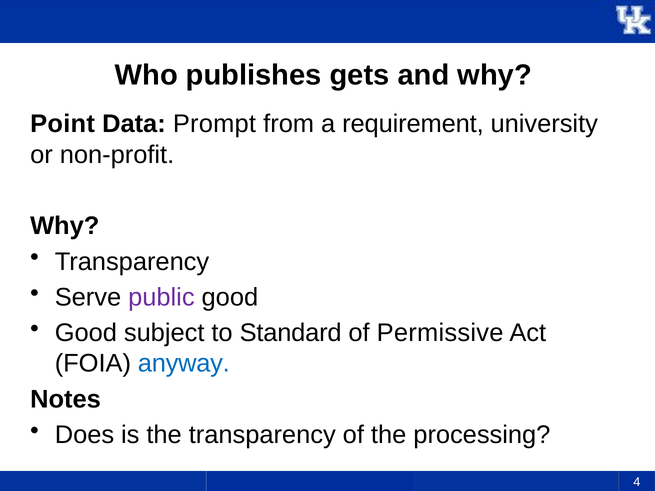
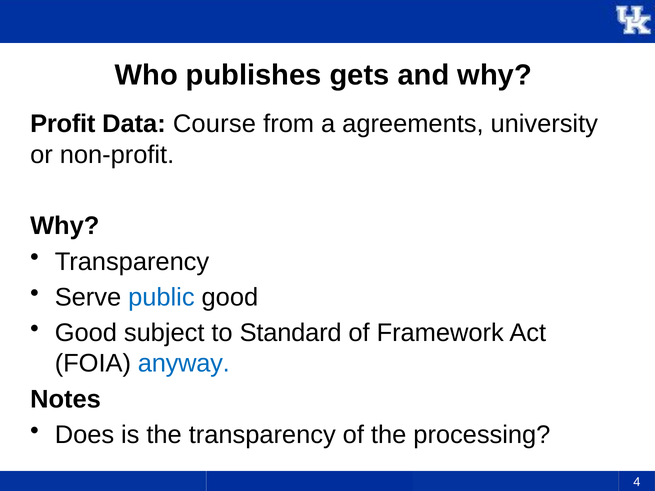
Point: Point -> Profit
Prompt: Prompt -> Course
requirement: requirement -> agreements
public colour: purple -> blue
Permissive: Permissive -> Framework
